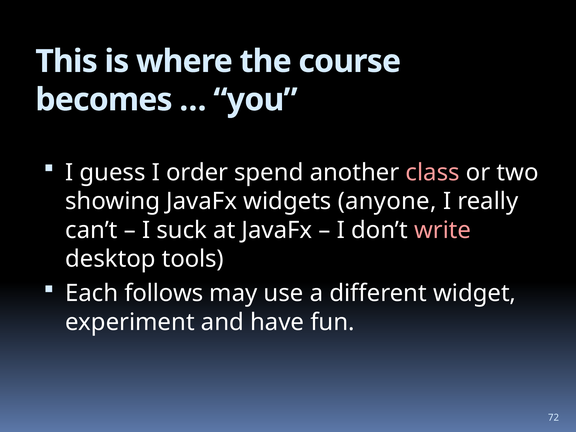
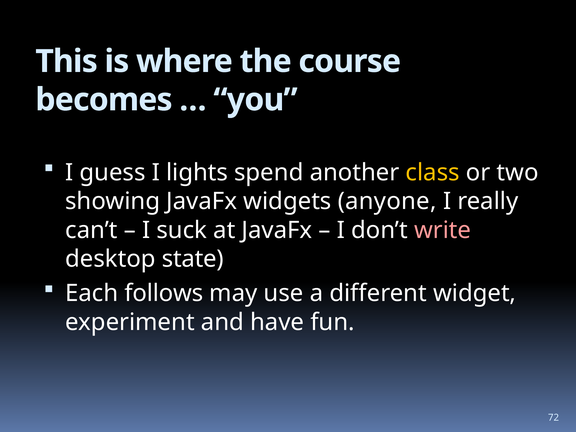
order: order -> lights
class colour: pink -> yellow
tools: tools -> state
